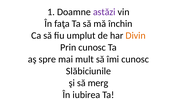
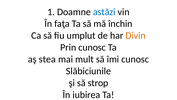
astăzi colour: purple -> blue
spre: spre -> stea
merg: merg -> strop
